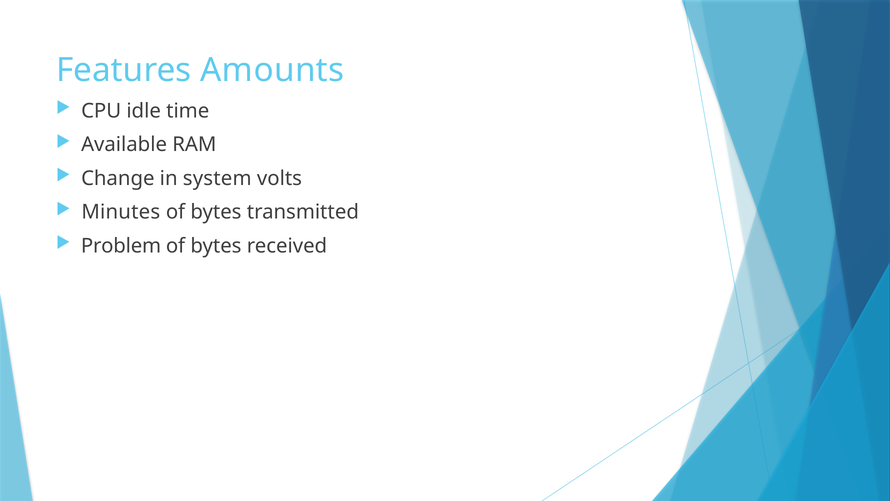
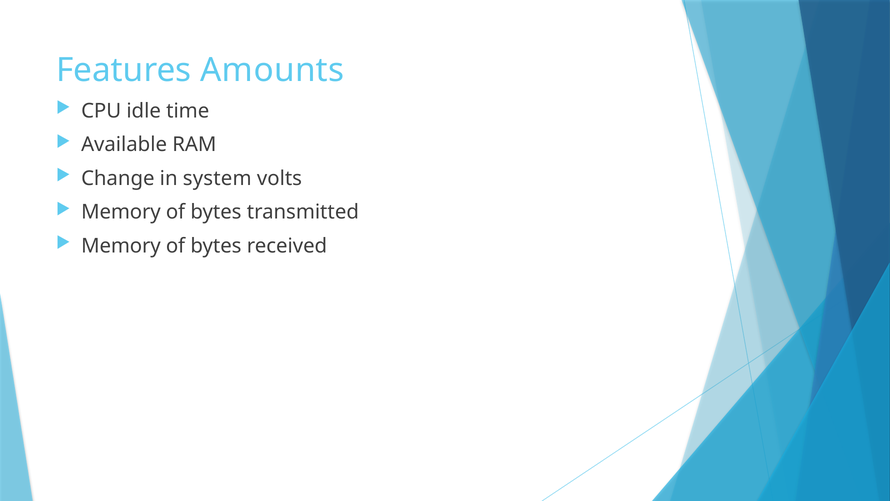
Minutes at (121, 212): Minutes -> Memory
Problem at (121, 246): Problem -> Memory
